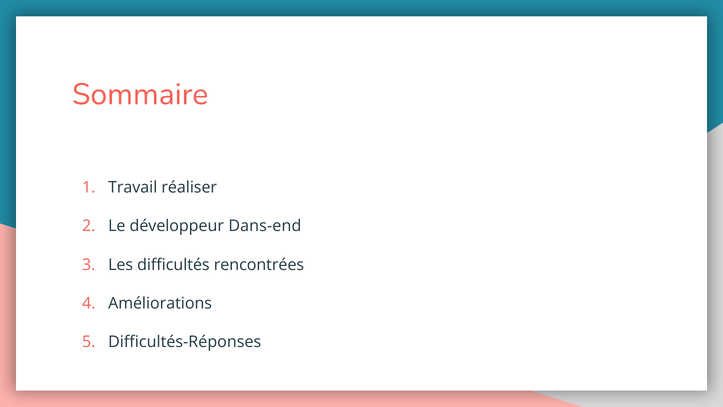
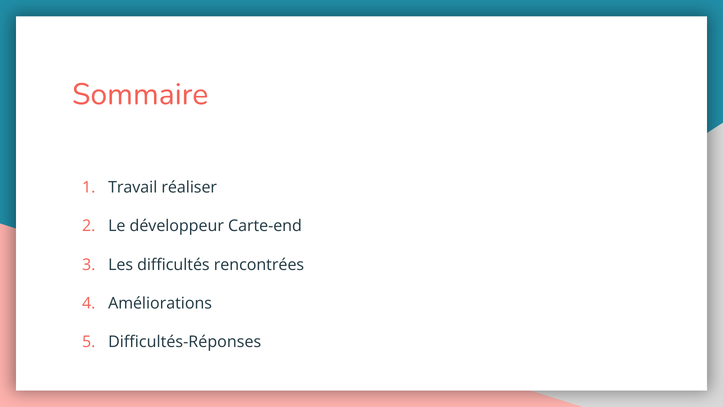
Dans-end: Dans-end -> Carte-end
